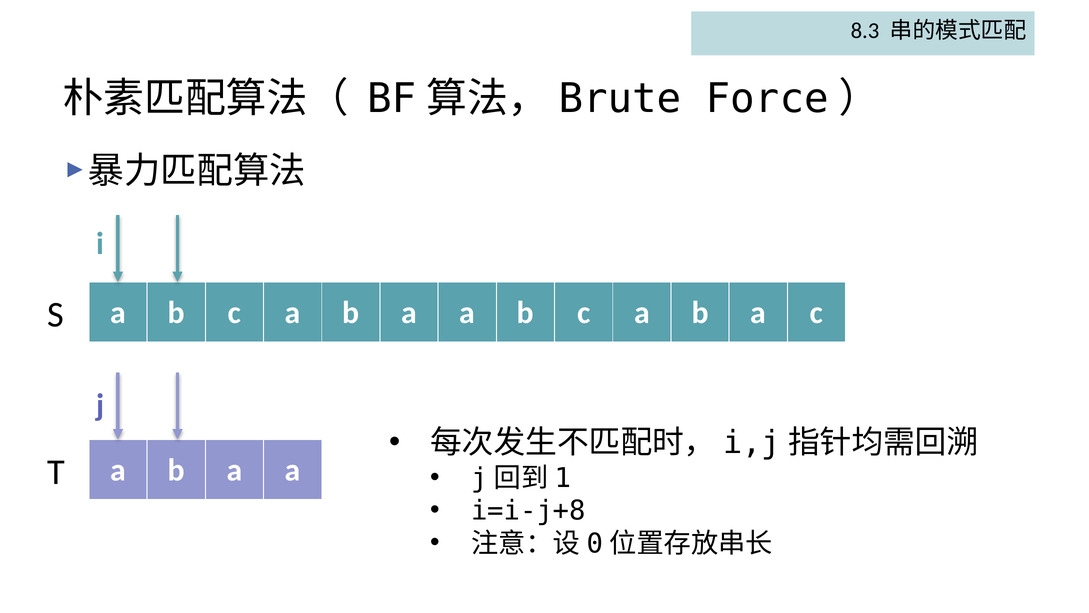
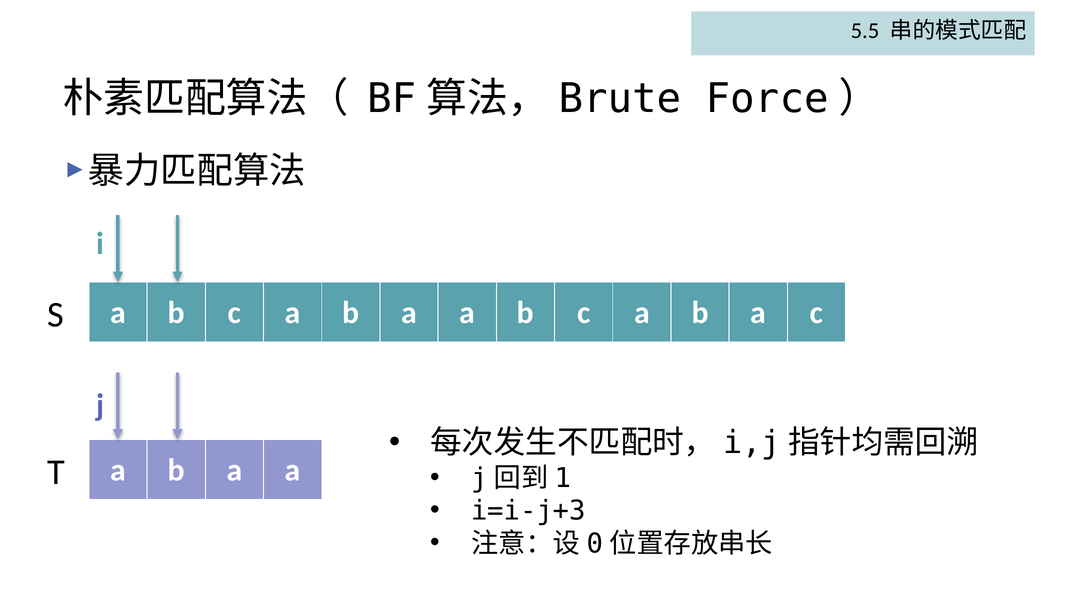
8.3: 8.3 -> 5.5
i=i-j+8: i=i-j+8 -> i=i-j+3
